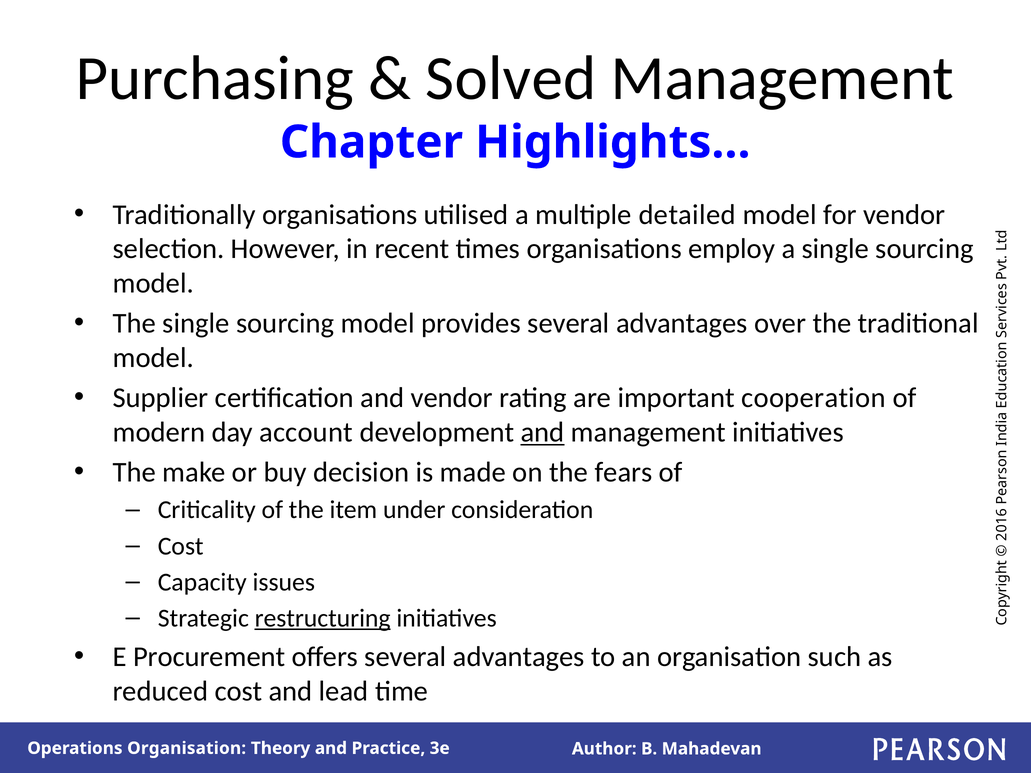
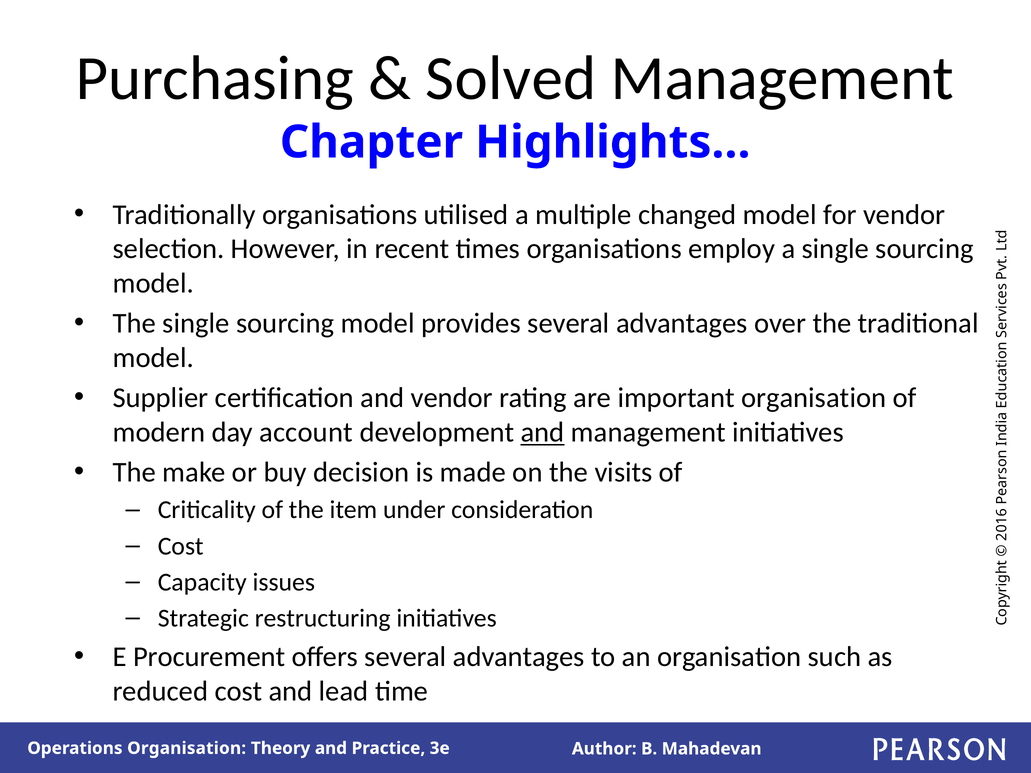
detailed: detailed -> changed
important cooperation: cooperation -> organisation
fears: fears -> visits
restructuring underline: present -> none
